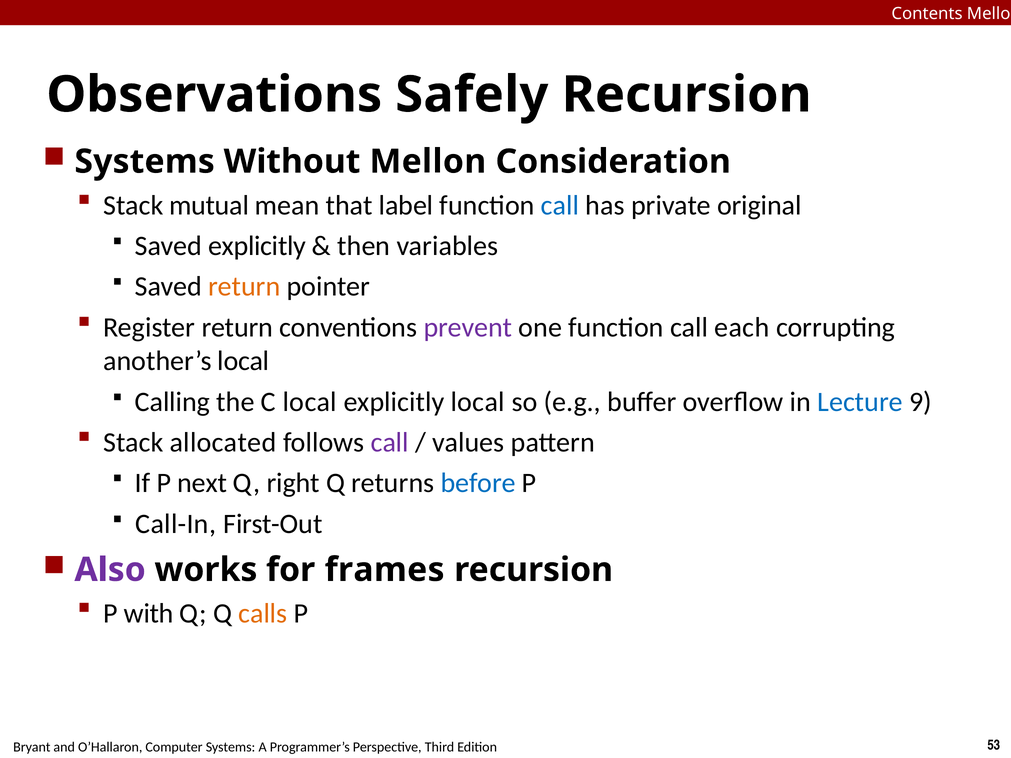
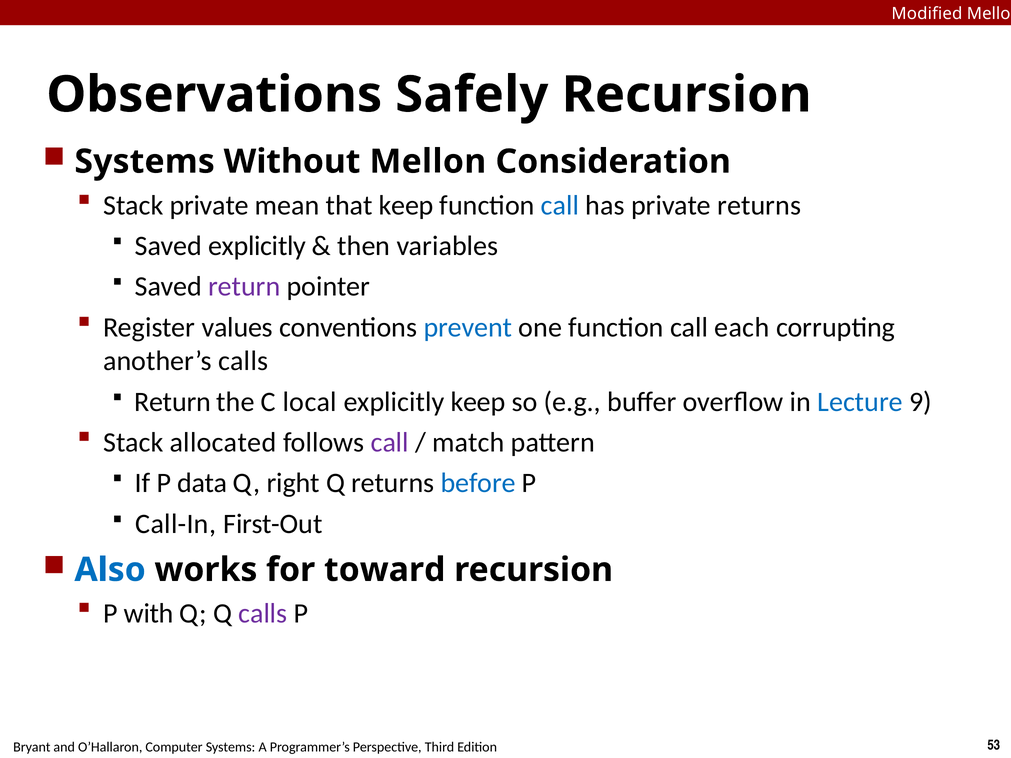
Contents: Contents -> Modified
Stack mutual: mutual -> private
that label: label -> keep
private original: original -> returns
return at (244, 287) colour: orange -> purple
Register return: return -> values
prevent colour: purple -> blue
another’s local: local -> calls
Calling at (172, 402): Calling -> Return
explicitly local: local -> keep
values: values -> match
next: next -> data
Also colour: purple -> blue
frames: frames -> toward
calls at (263, 614) colour: orange -> purple
